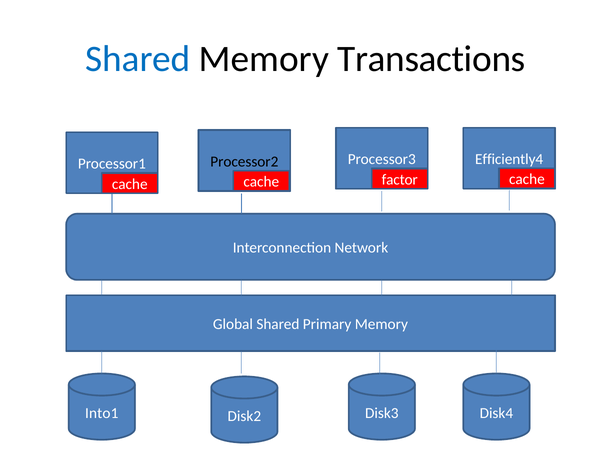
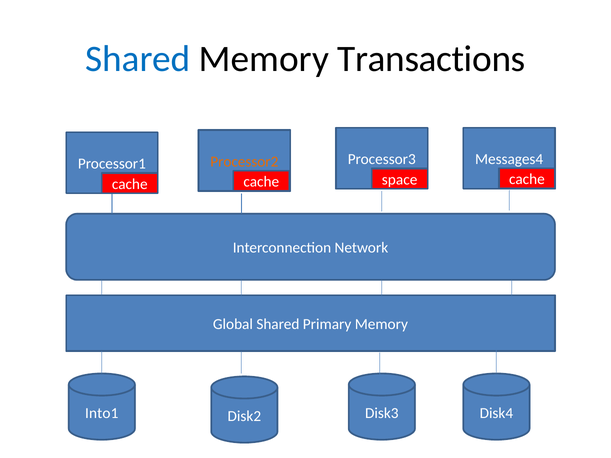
Processor2 colour: black -> orange
Efficiently4: Efficiently4 -> Messages4
factor: factor -> space
